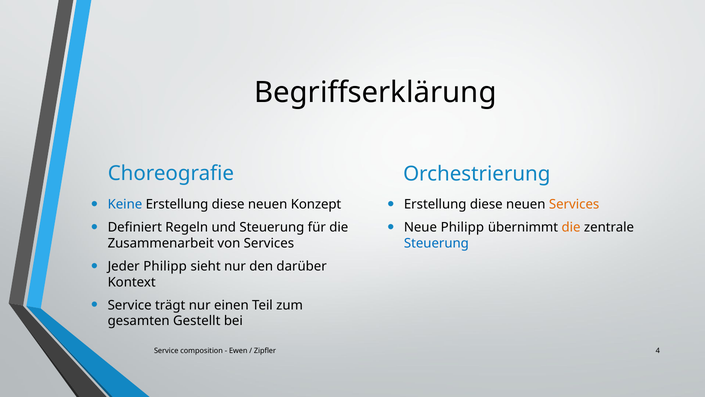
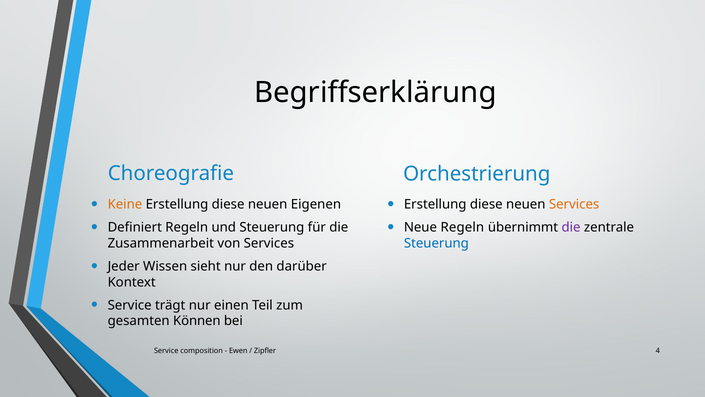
Keine colour: blue -> orange
Konzept: Konzept -> Eigenen
Neue Philipp: Philipp -> Regeln
die at (571, 227) colour: orange -> purple
Jeder Philipp: Philipp -> Wissen
Gestellt: Gestellt -> Können
